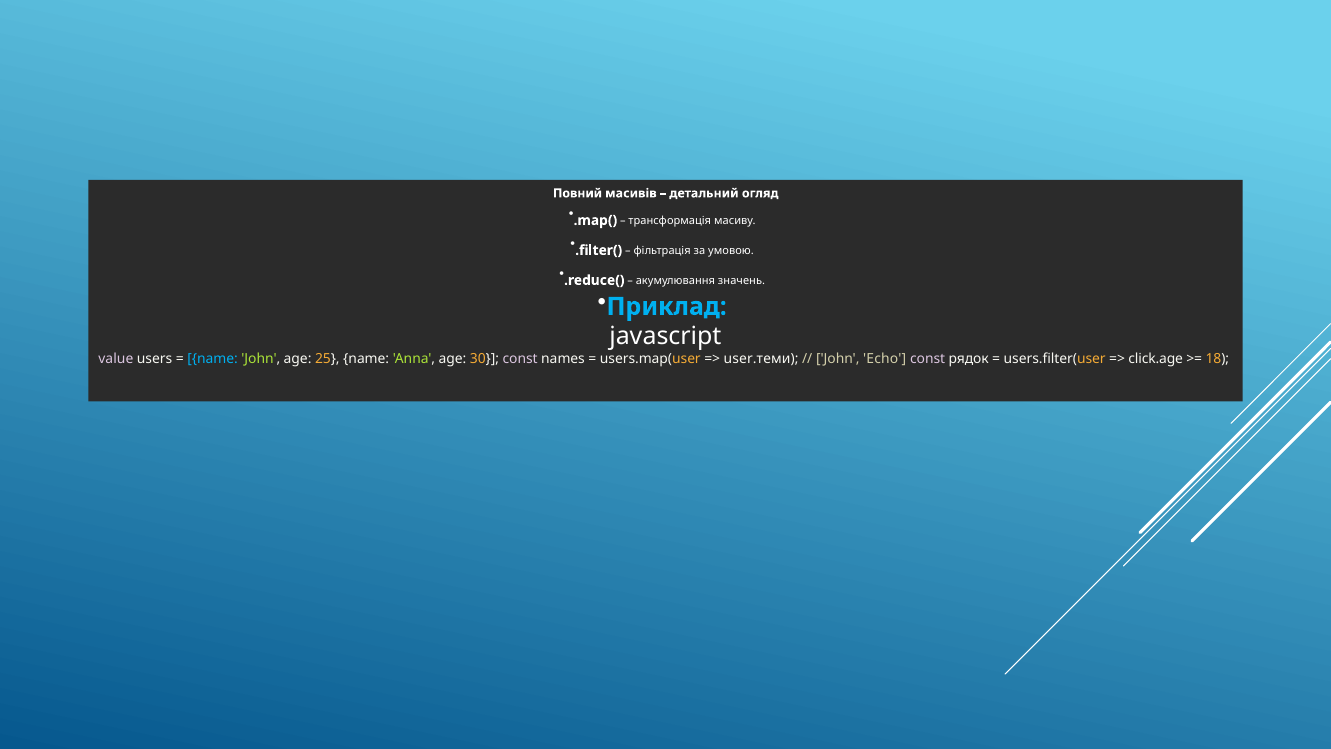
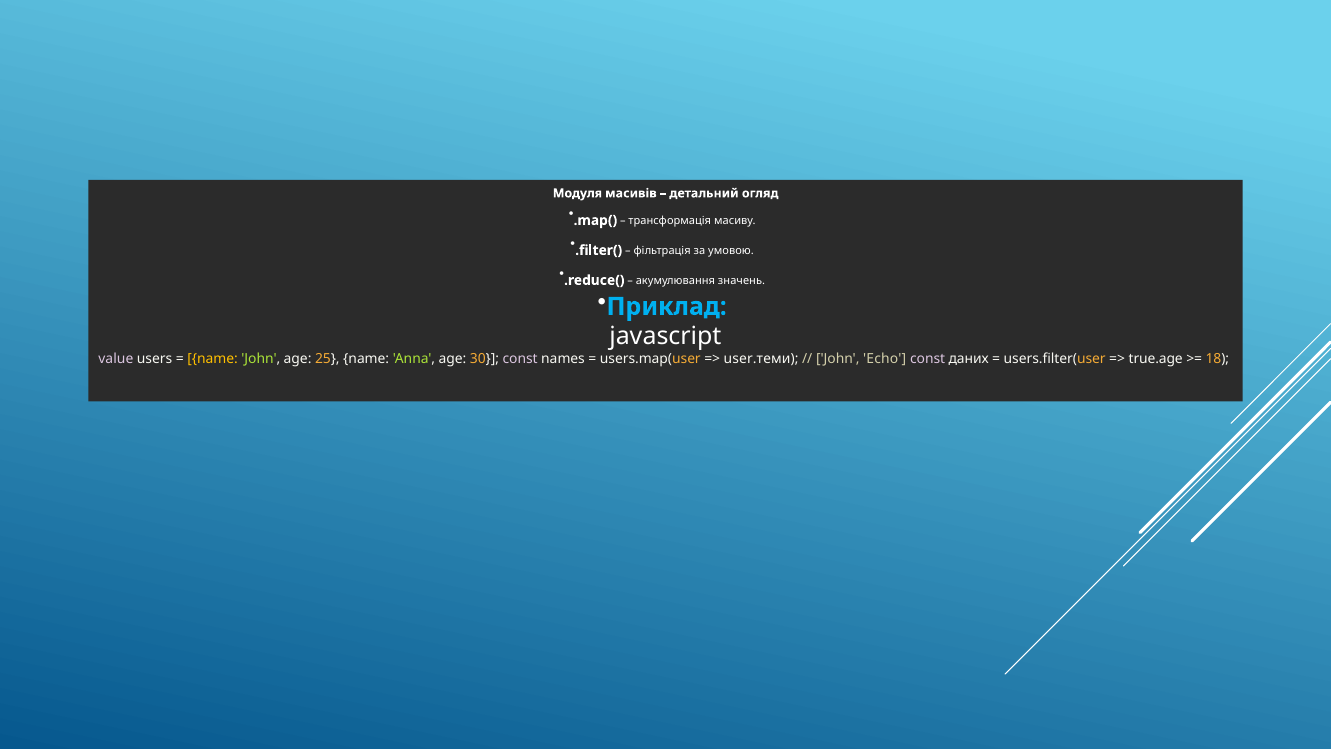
Повний: Повний -> Модуля
name at (213, 359) colour: light blue -> yellow
рядок: рядок -> даних
click.age: click.age -> true.age
